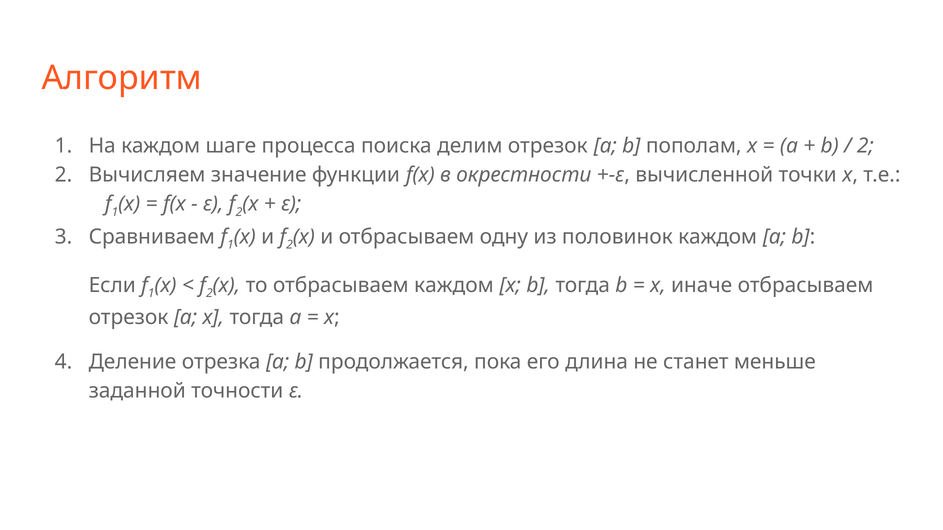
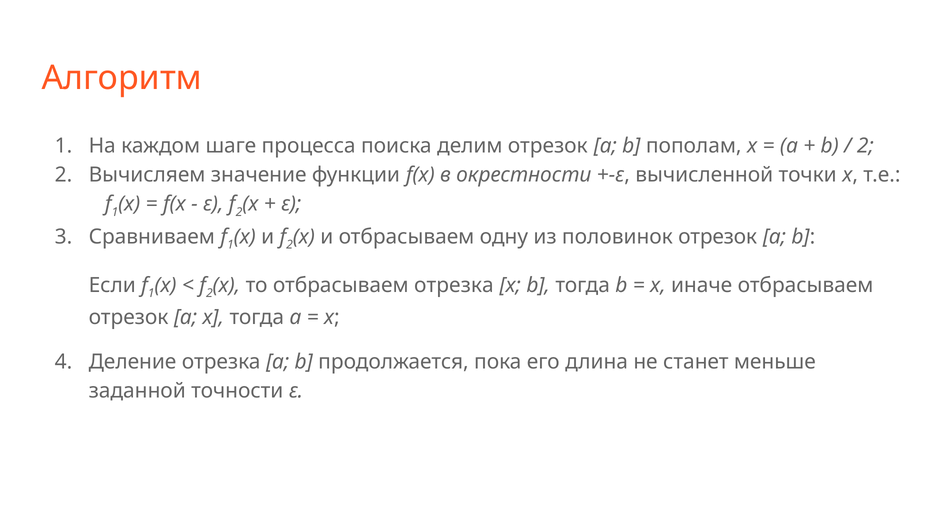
половинок каждом: каждом -> отрезок
отбрасываем каждом: каждом -> отрезка
